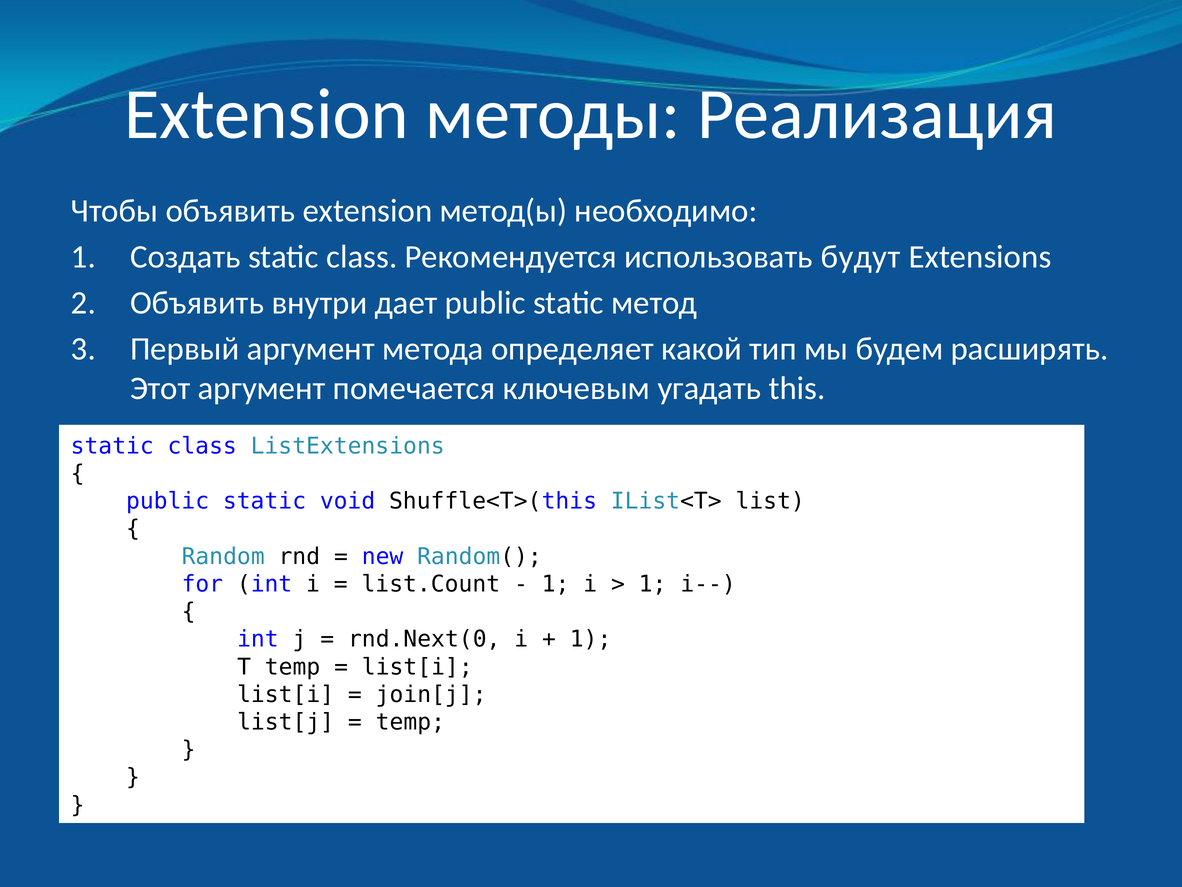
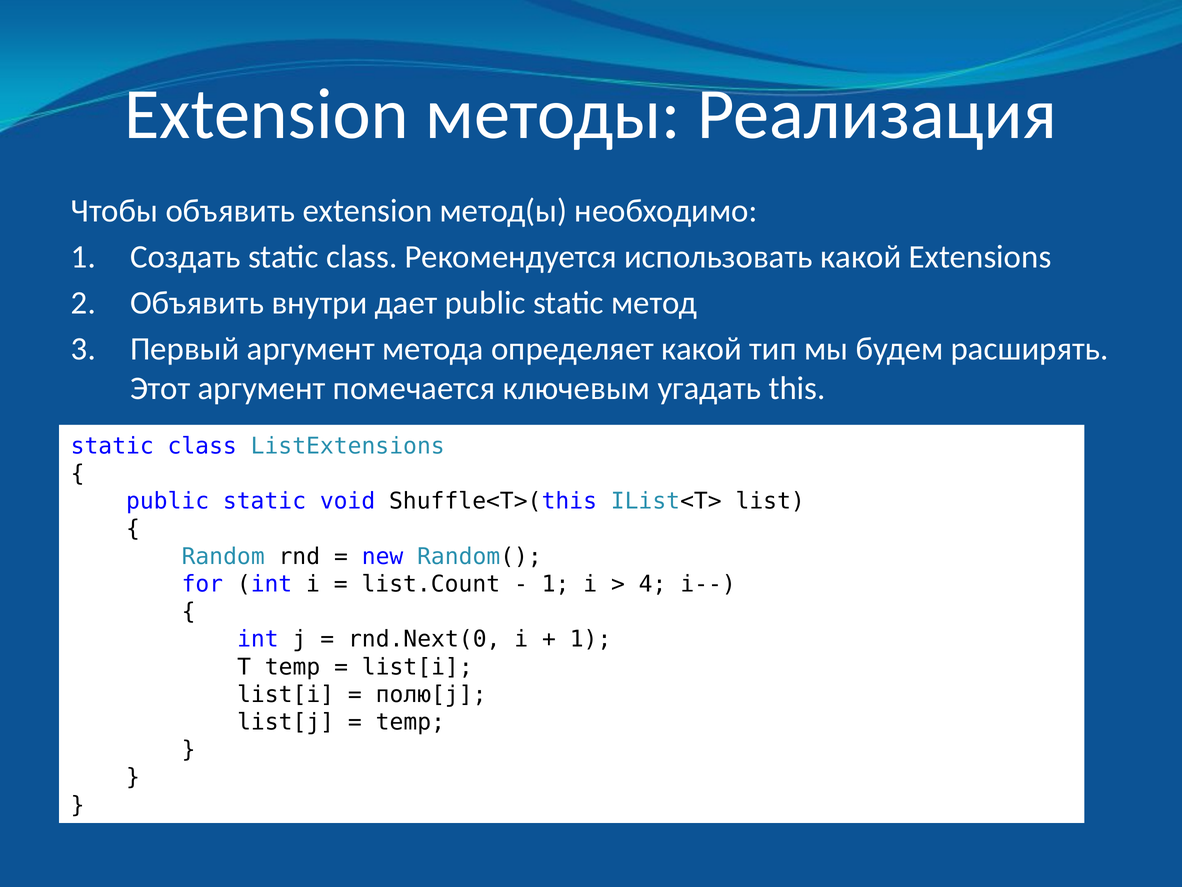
использовать будут: будут -> какой
1 at (653, 584): 1 -> 4
join[j: join[j -> полю[j
